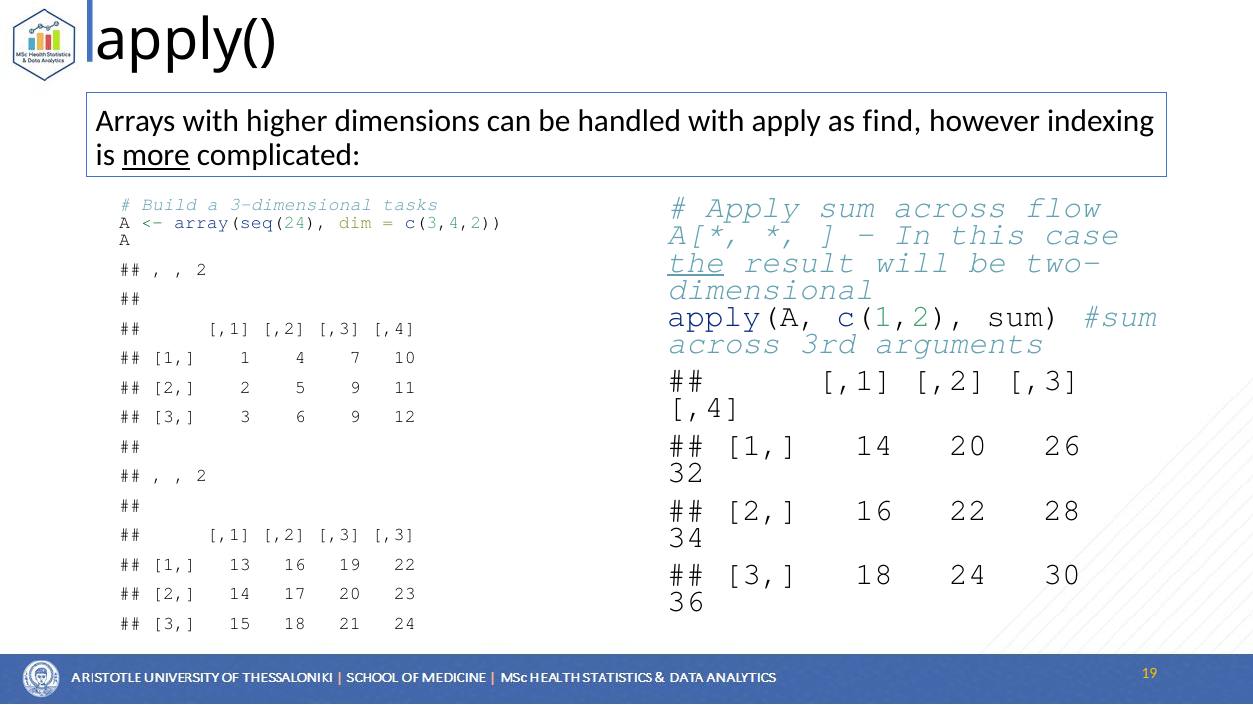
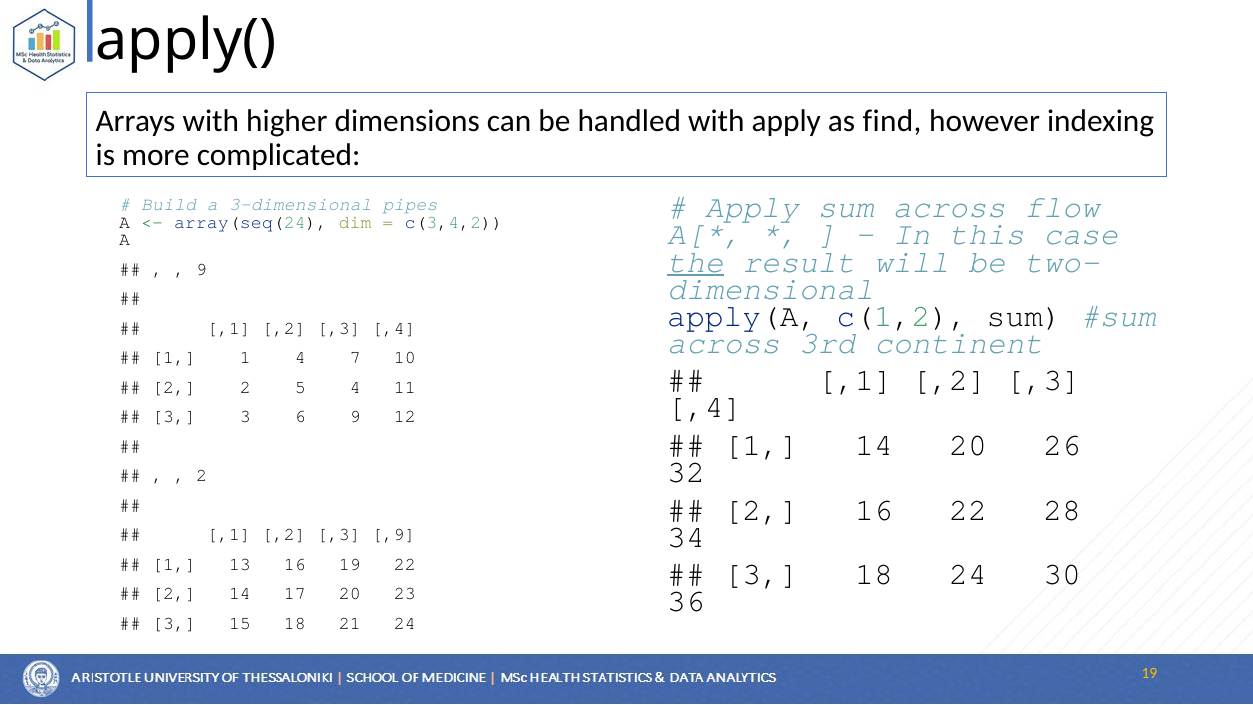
more underline: present -> none
tasks: tasks -> pipes
2 at (202, 269): 2 -> 9
arguments: arguments -> continent
5 9: 9 -> 4
,3 ,3: ,3 -> ,9
